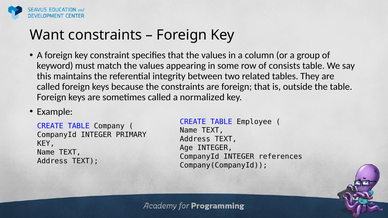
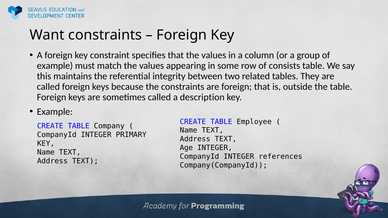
keyword at (55, 66): keyword -> example
normalized: normalized -> description
